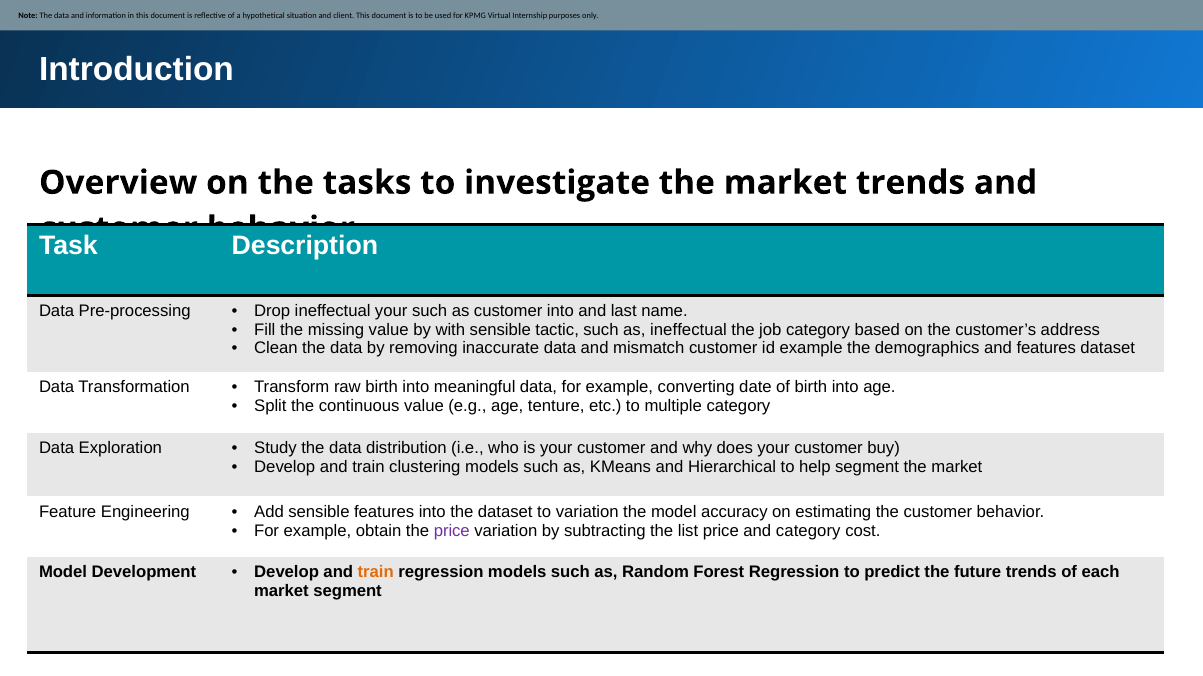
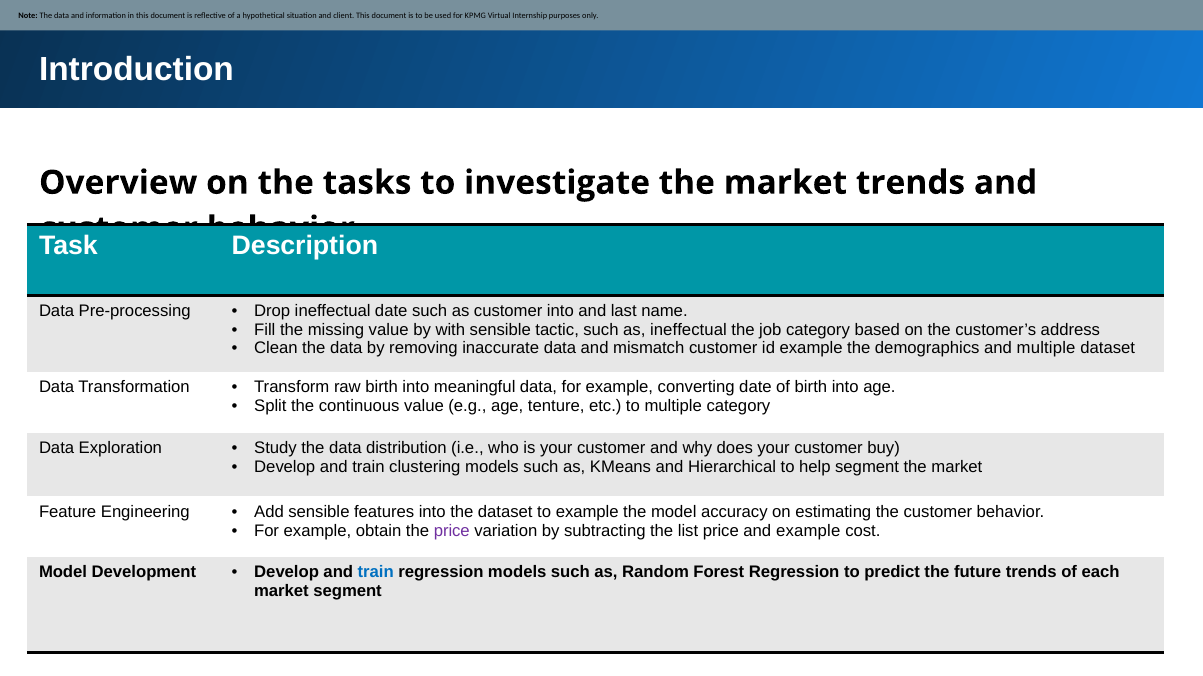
ineffectual your: your -> date
and features: features -> multiple
to variation: variation -> example
and category: category -> example
train at (376, 573) colour: orange -> blue
